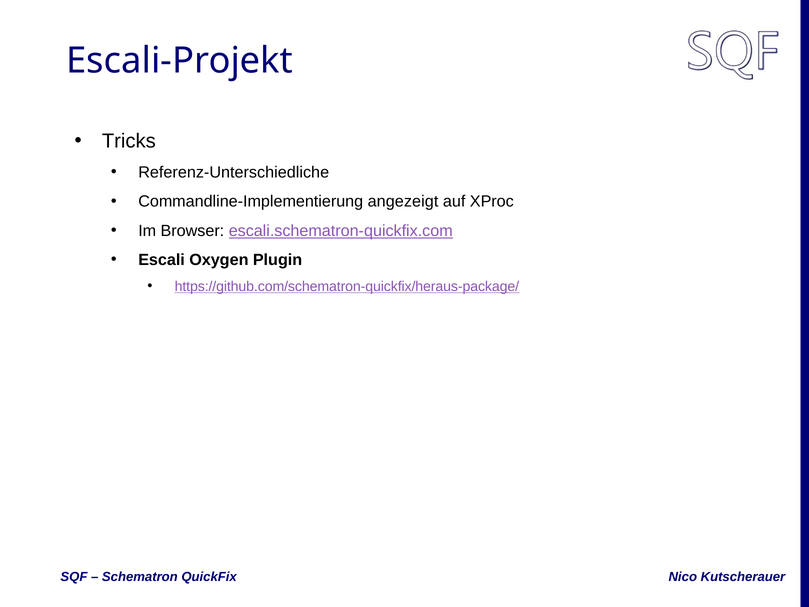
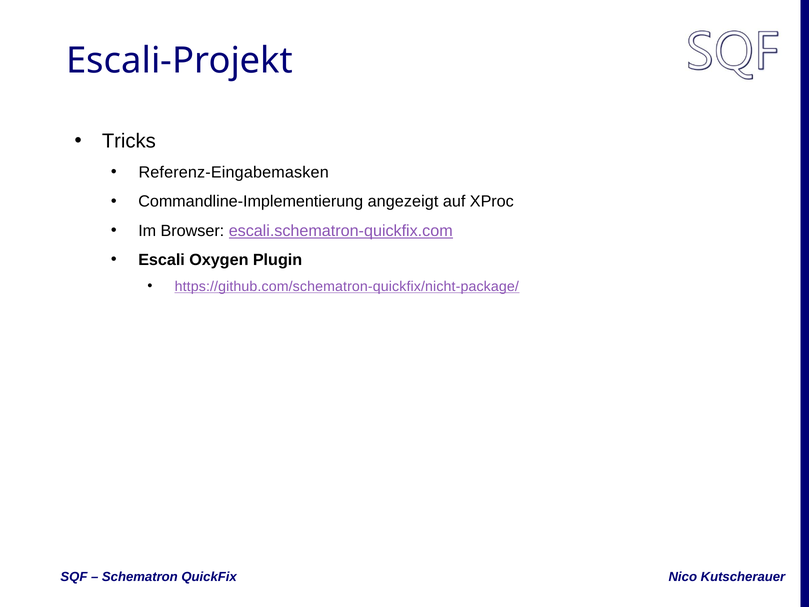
Referenz-Unterschiedliche: Referenz-Unterschiedliche -> Referenz-Eingabemasken
https://github.com/schematron-quickfix/heraus-package/: https://github.com/schematron-quickfix/heraus-package/ -> https://github.com/schematron-quickfix/nicht-package/
